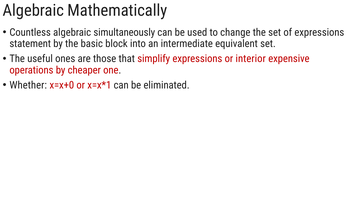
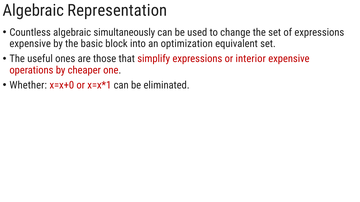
Mathematically: Mathematically -> Representation
statement at (30, 44): statement -> expensive
intermediate: intermediate -> optimization
